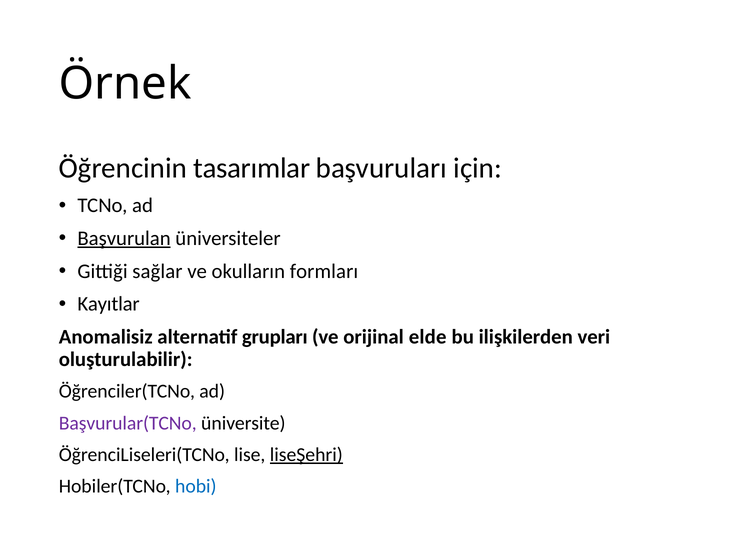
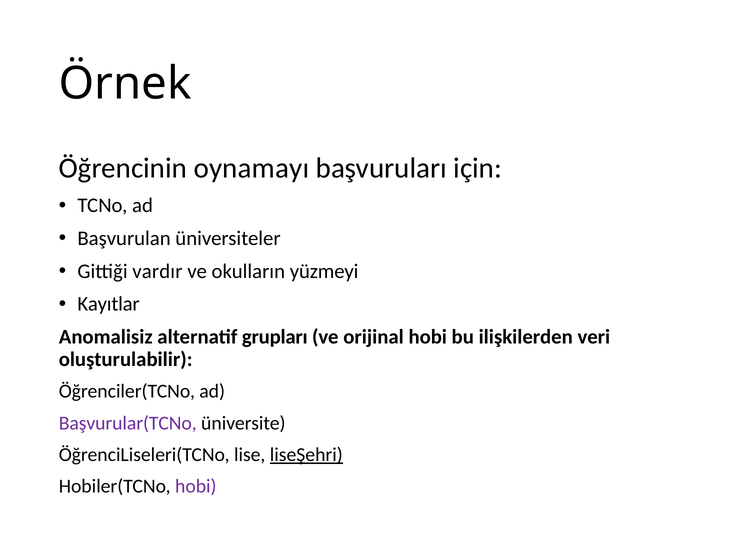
tasarımlar: tasarımlar -> oynamayı
Başvurulan underline: present -> none
sağlar: sağlar -> vardır
formları: formları -> yüzmeyi
orijinal elde: elde -> hobi
hobi at (196, 487) colour: blue -> purple
